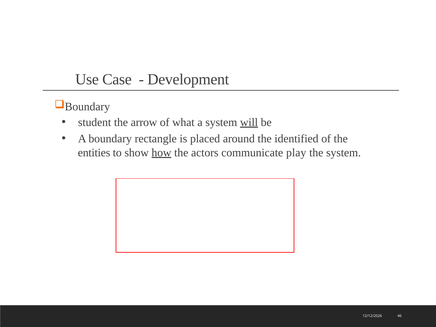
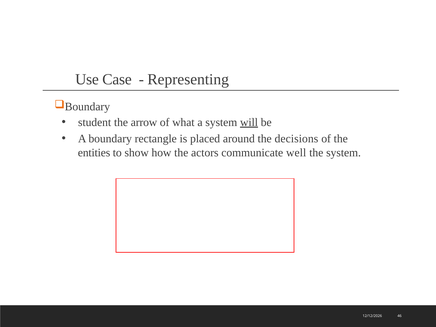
Development: Development -> Representing
identified: identified -> decisions
how underline: present -> none
play: play -> well
